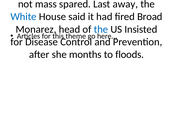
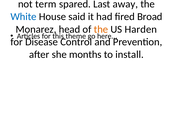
mass: mass -> term
the at (101, 29) colour: blue -> orange
Insisted: Insisted -> Harden
floods: floods -> install
